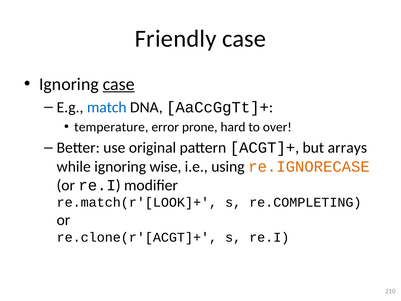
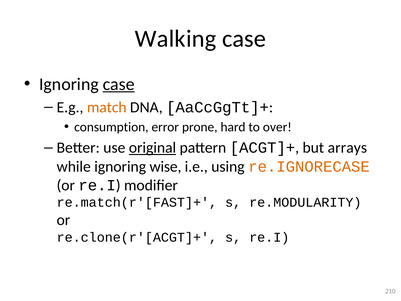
Friendly: Friendly -> Walking
match colour: blue -> orange
temperature: temperature -> consumption
original underline: none -> present
re.match(r'[LOOK]+: re.match(r'[LOOK]+ -> re.match(r'[FAST]+
re.COMPLETING: re.COMPLETING -> re.MODULARITY
